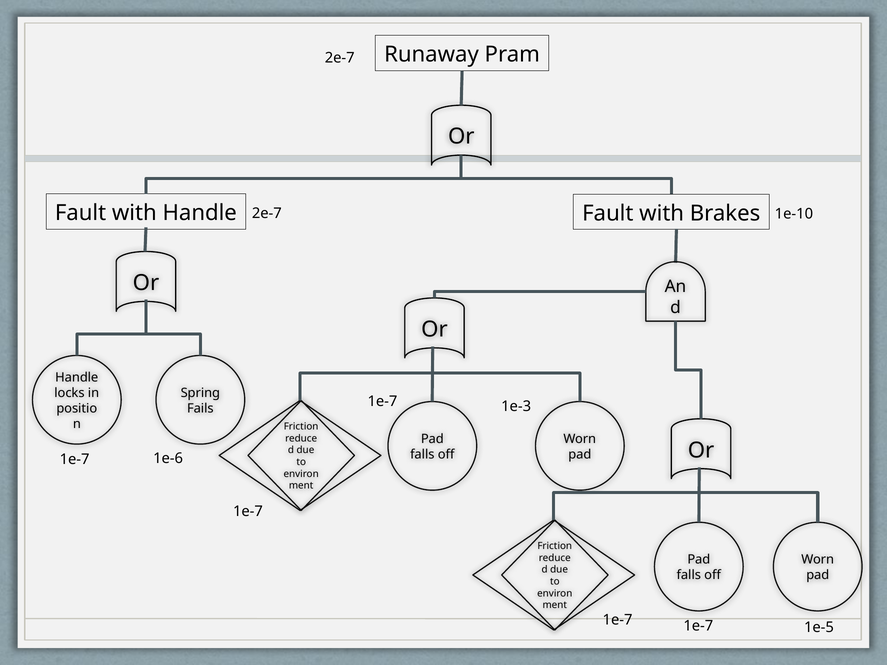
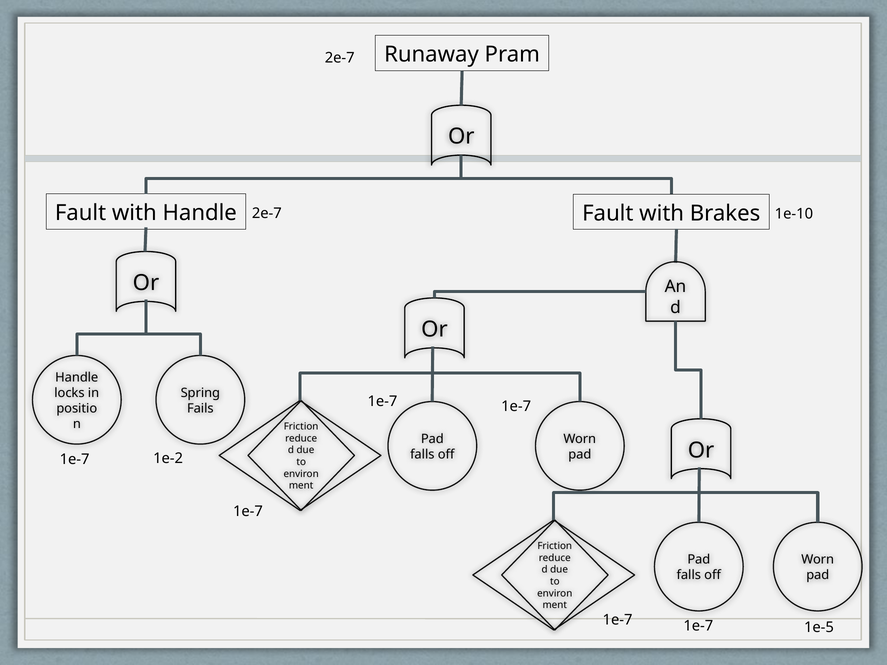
1e-3 at (516, 407): 1e-3 -> 1e-7
1e-6: 1e-6 -> 1e-2
